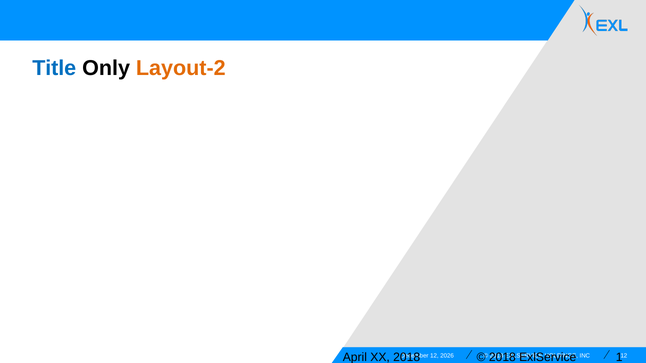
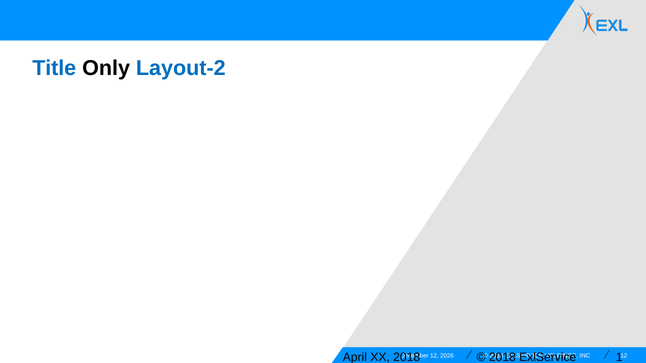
Layout-2 colour: orange -> blue
